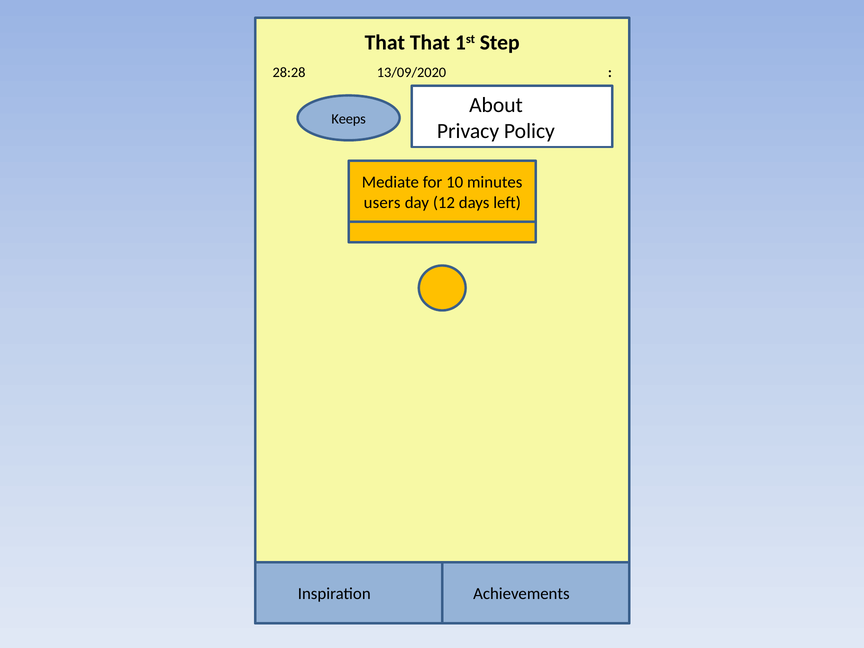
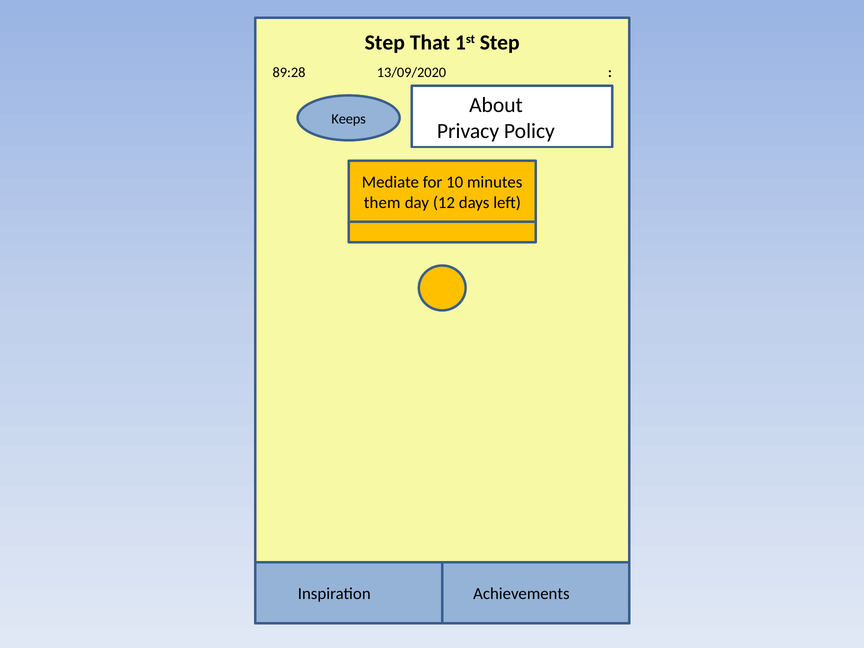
That at (385, 42): That -> Step
28:28: 28:28 -> 89:28
users: users -> them
